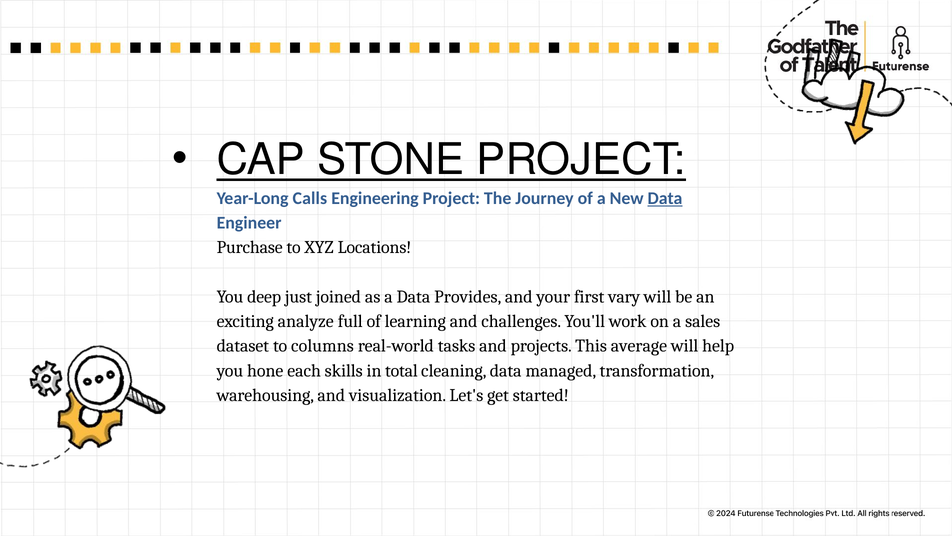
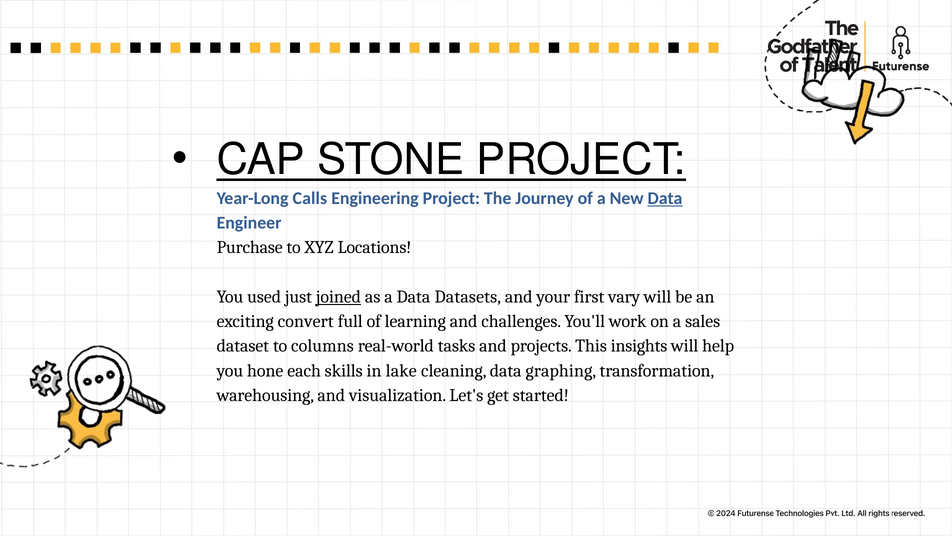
deep: deep -> used
joined underline: none -> present
Provides: Provides -> Datasets
analyze: analyze -> convert
average: average -> insights
total: total -> lake
managed: managed -> graphing
